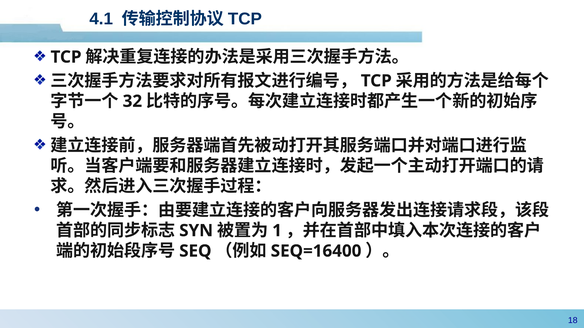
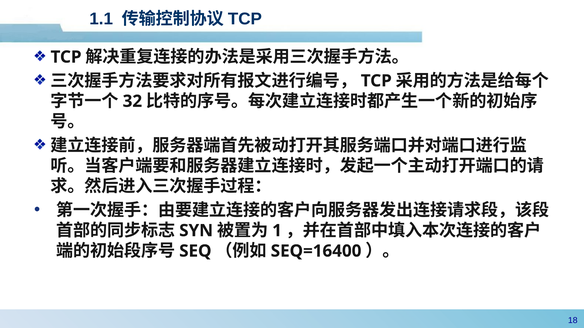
4.1: 4.1 -> 1.1
